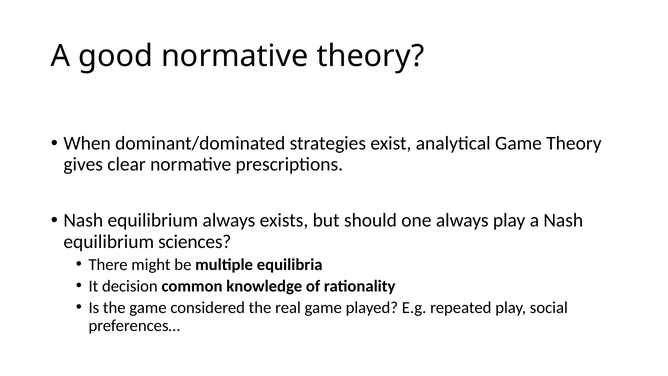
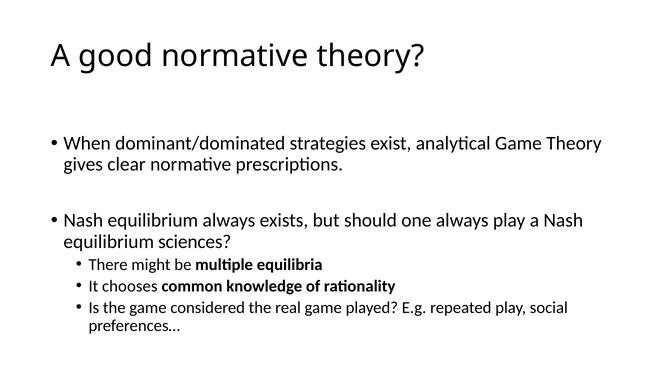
decision: decision -> chooses
